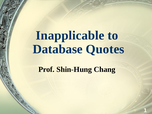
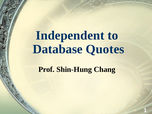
Inapplicable: Inapplicable -> Independent
